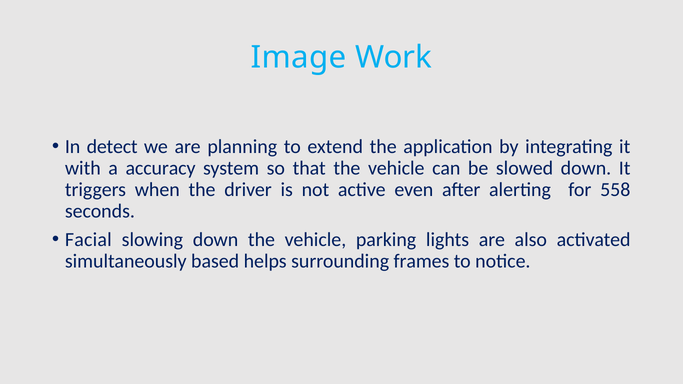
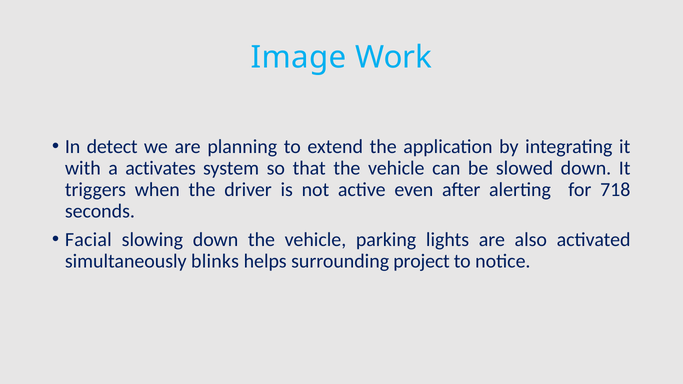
accuracy: accuracy -> activates
558: 558 -> 718
based: based -> blinks
frames: frames -> project
